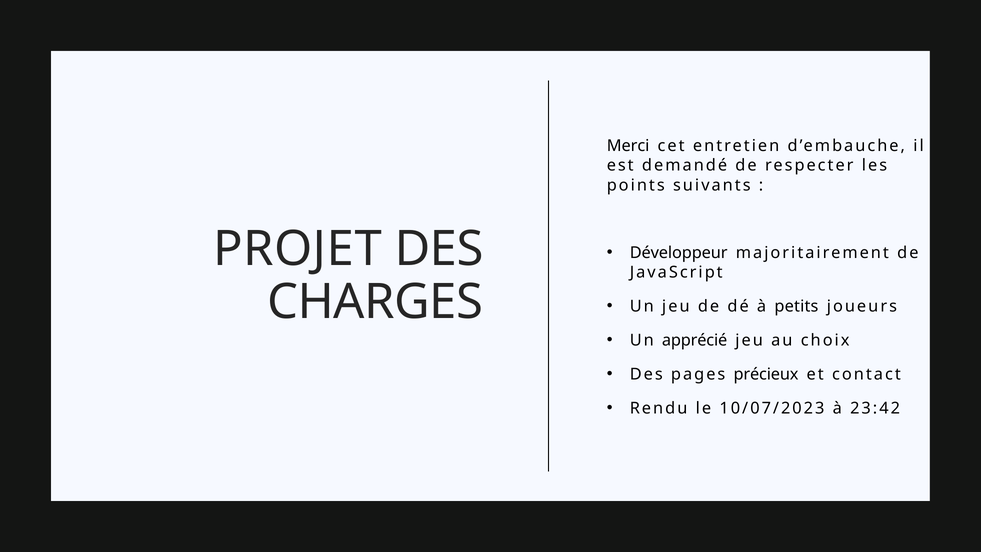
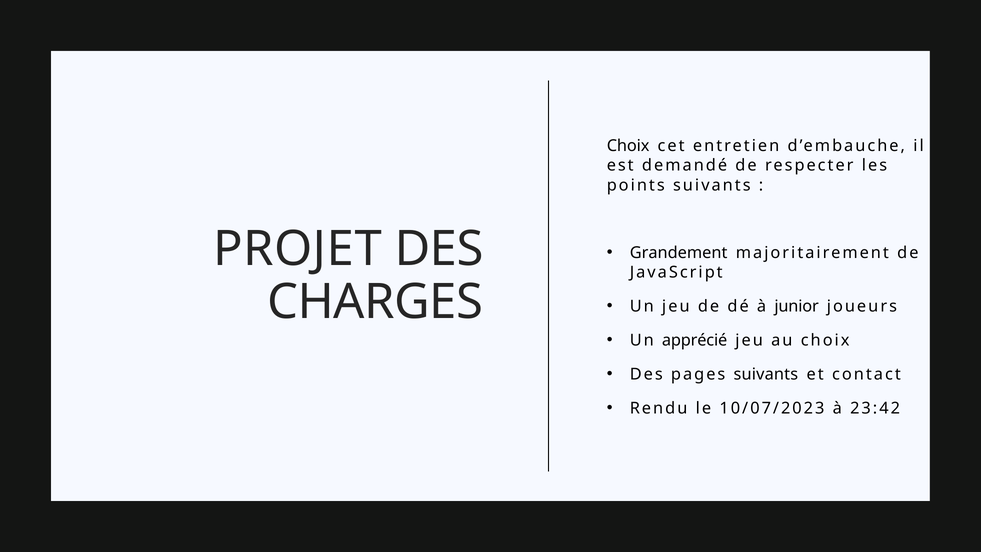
Merci at (628, 146): Merci -> Choix
Développeur: Développeur -> Grandement
petits: petits -> junior
pages précieux: précieux -> suivants
